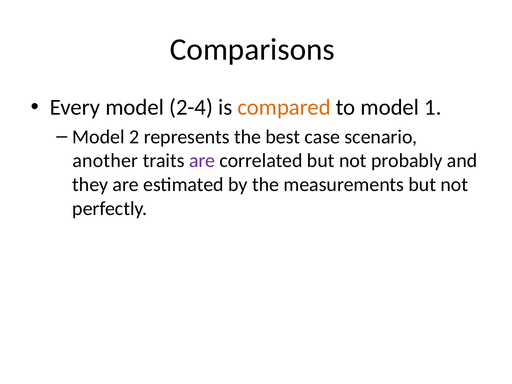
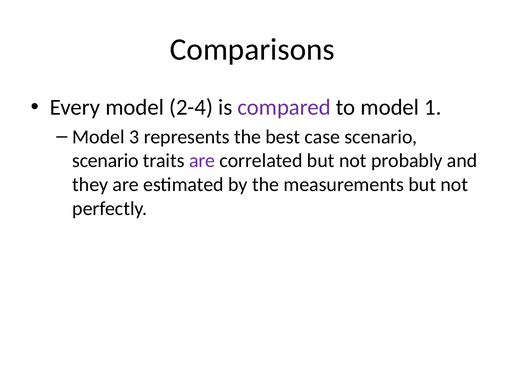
compared colour: orange -> purple
2: 2 -> 3
another at (105, 161): another -> scenario
